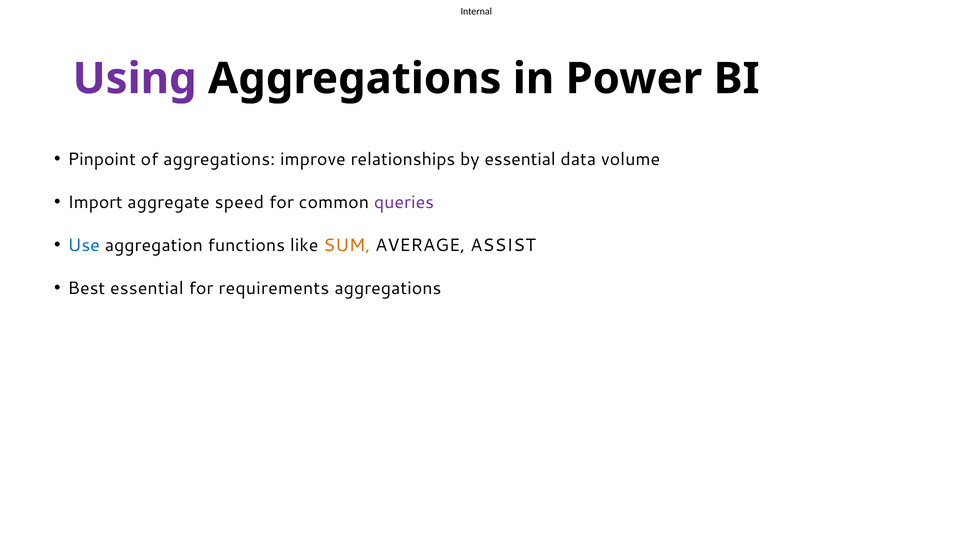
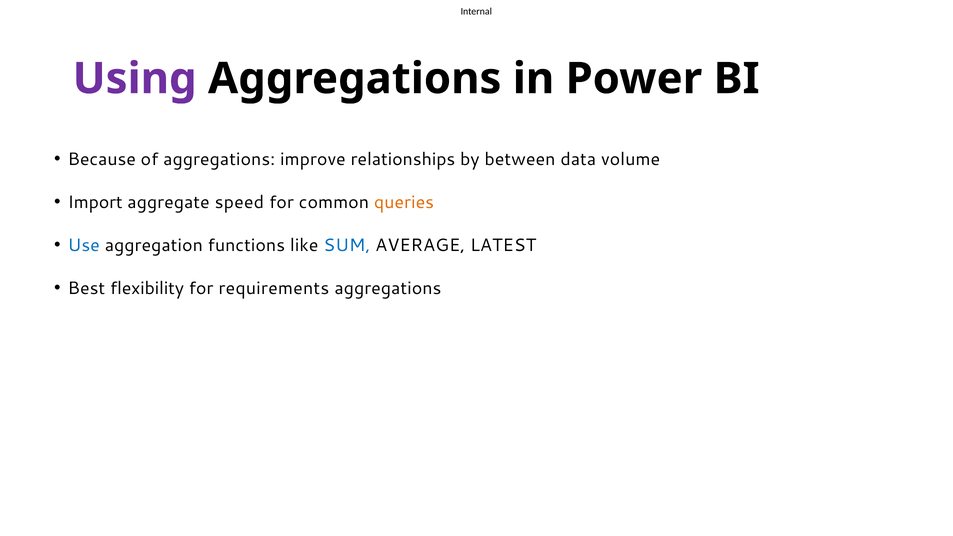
Pinpoint: Pinpoint -> Because
by essential: essential -> between
queries colour: purple -> orange
SUM colour: orange -> blue
ASSIST: ASSIST -> LATEST
Best essential: essential -> flexibility
